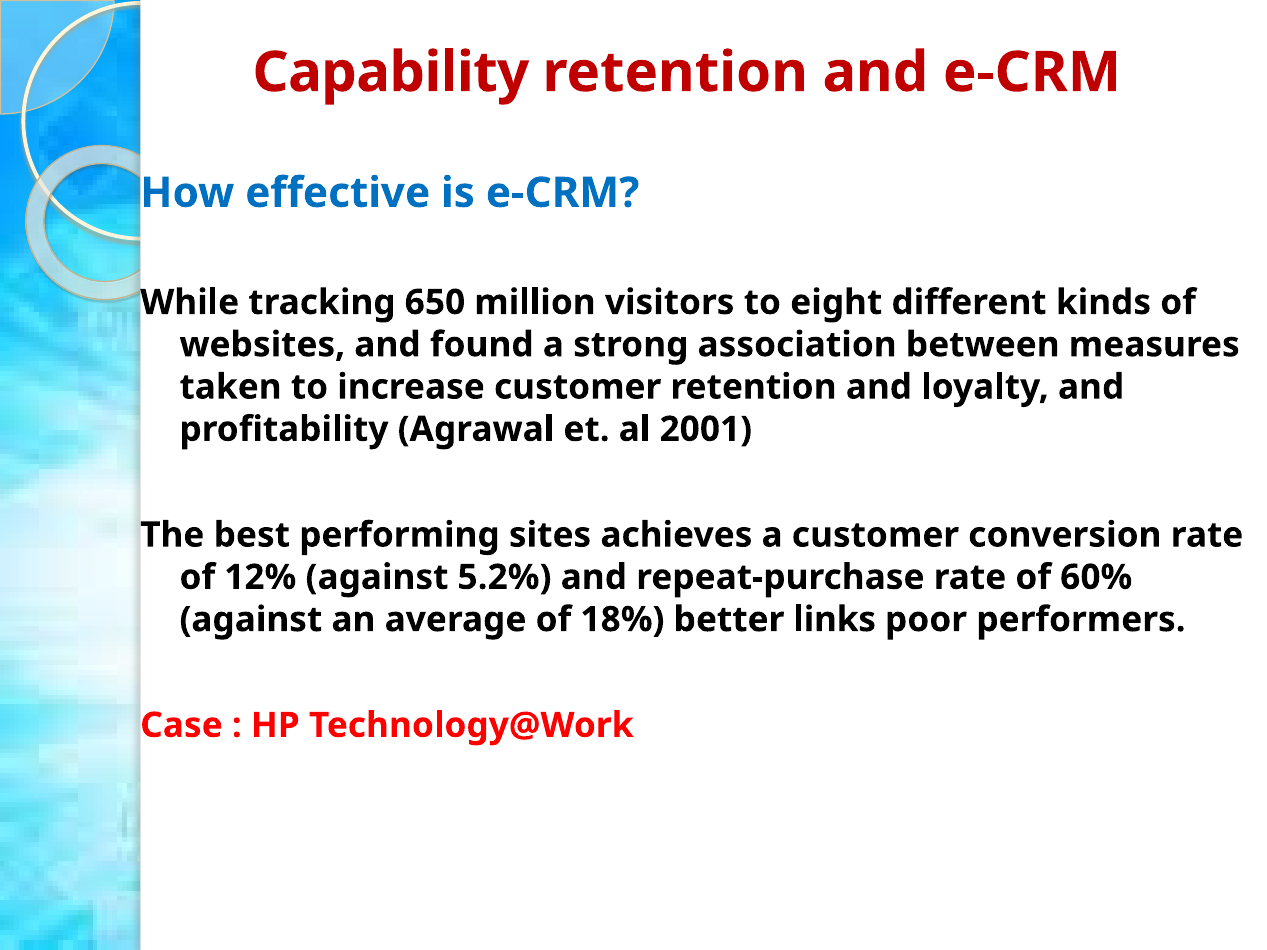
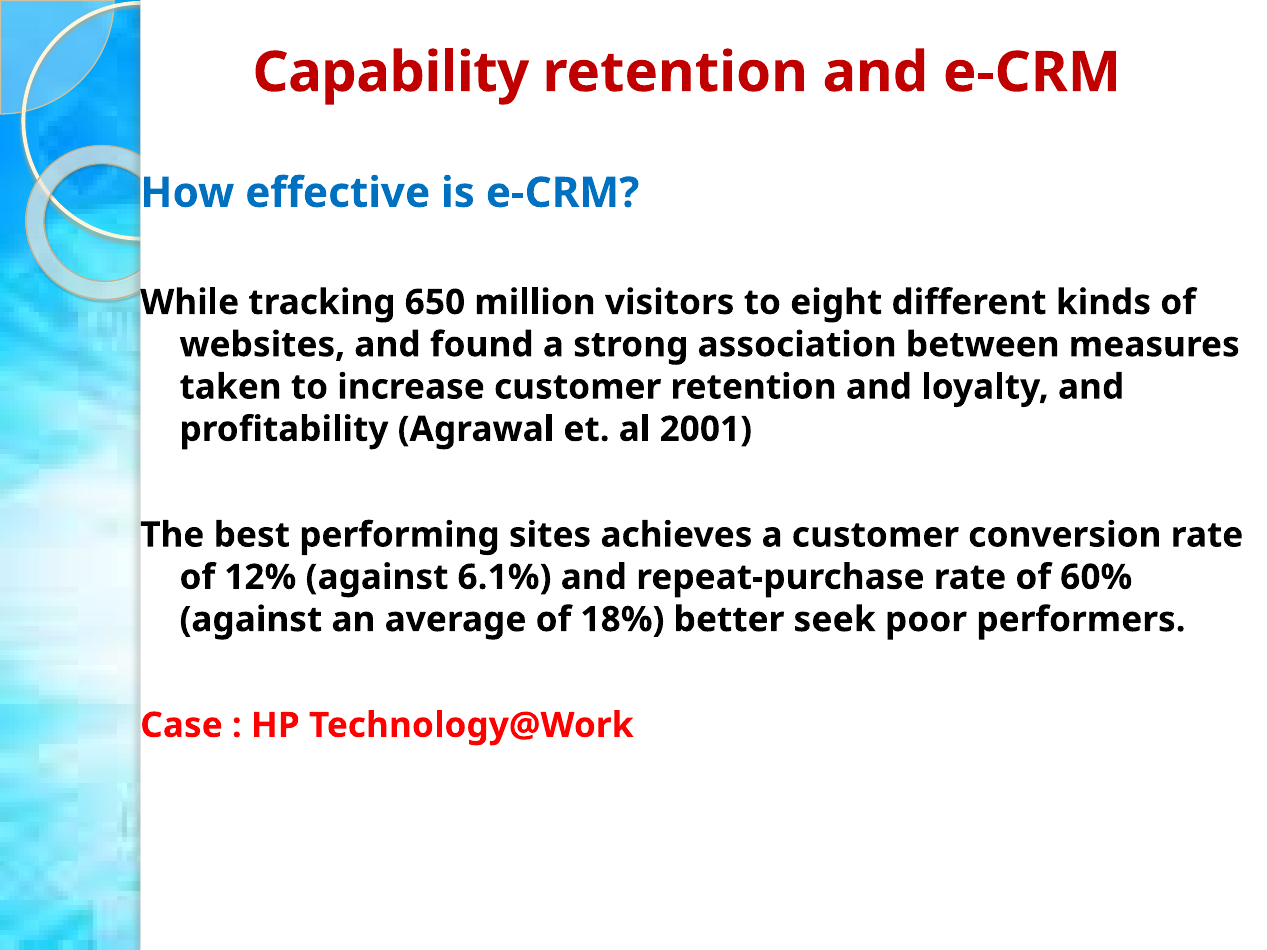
5.2%: 5.2% -> 6.1%
links: links -> seek
